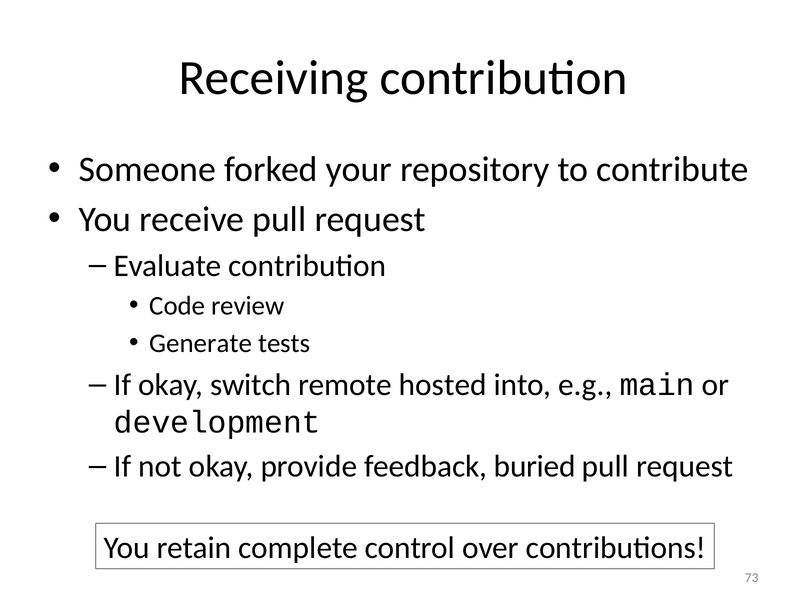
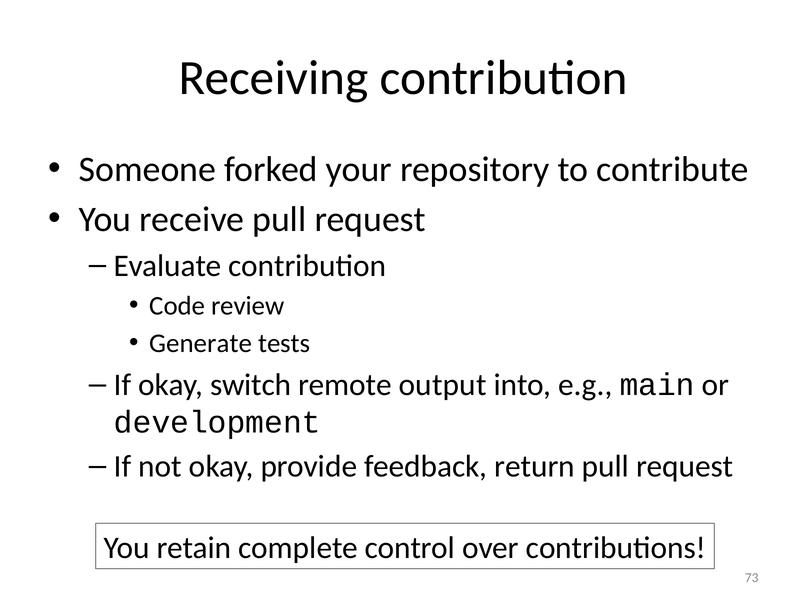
hosted: hosted -> output
buried: buried -> return
